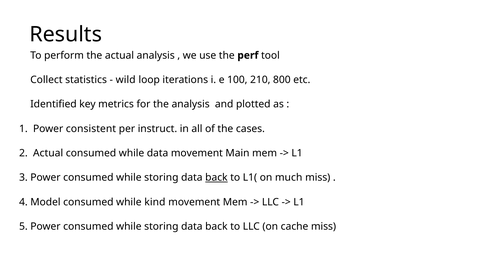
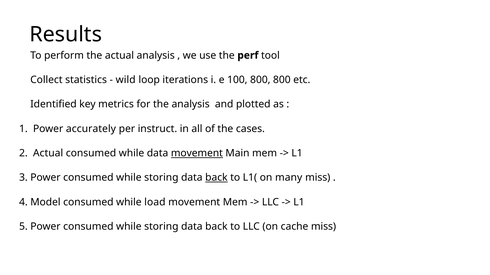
100 210: 210 -> 800
consistent: consistent -> accurately
movement at (197, 154) underline: none -> present
much: much -> many
kind: kind -> load
